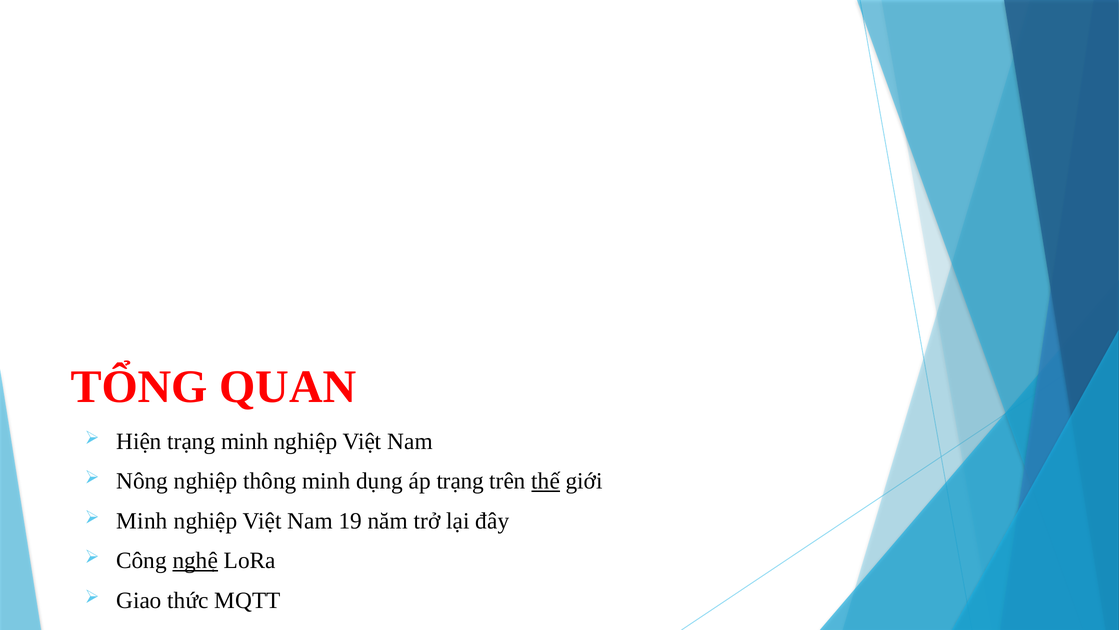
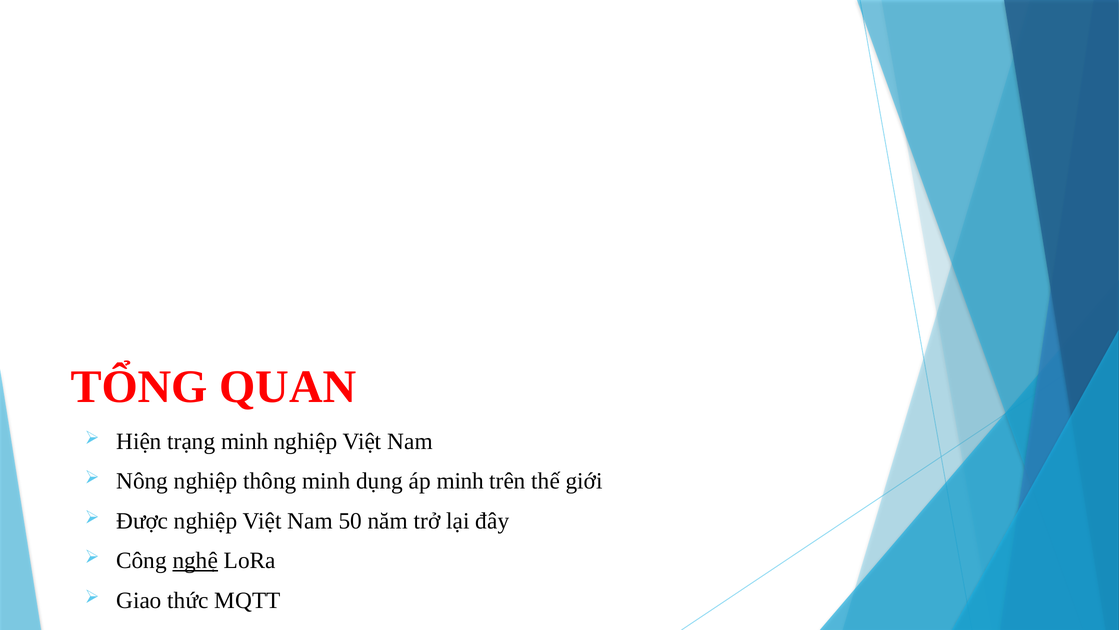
áp trạng: trạng -> minh
thế underline: present -> none
Minh at (142, 520): Minh -> Được
19: 19 -> 50
